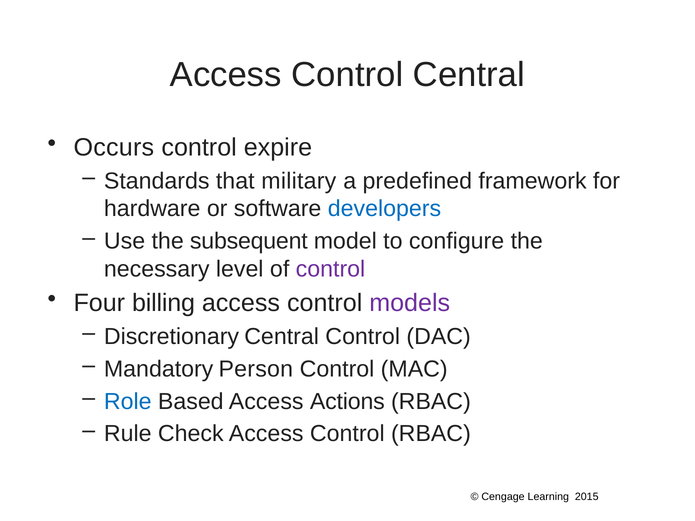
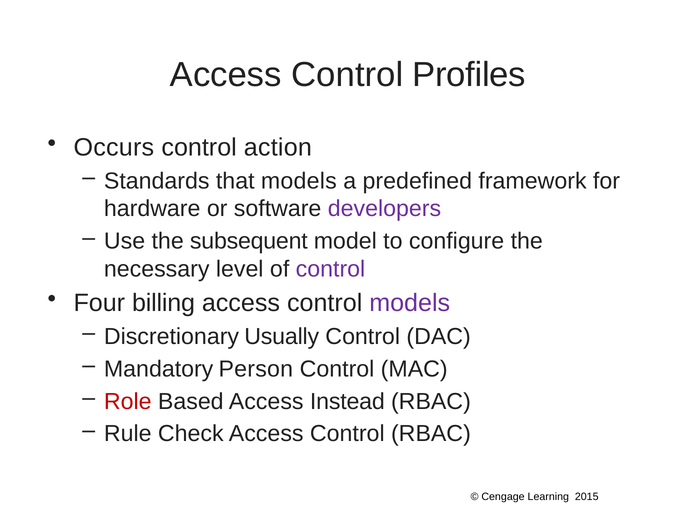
Control Central: Central -> Profiles
expire: expire -> action
that military: military -> models
developers colour: blue -> purple
Discretionary Central: Central -> Usually
Role colour: blue -> red
Actions: Actions -> Instead
